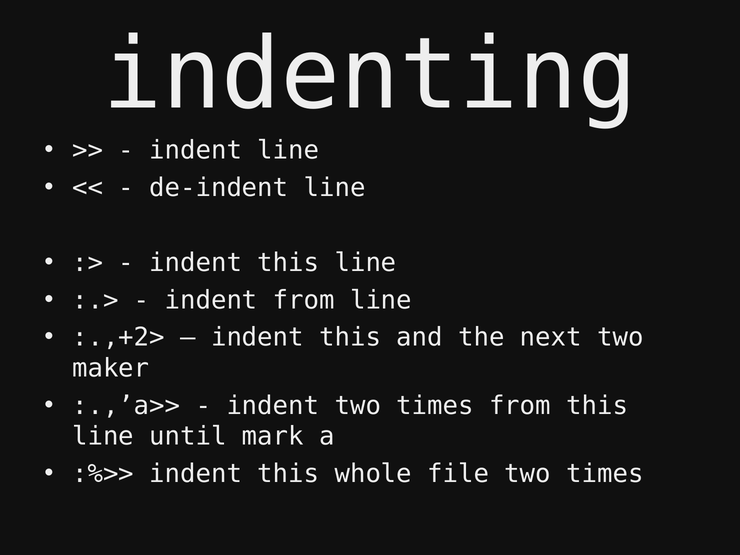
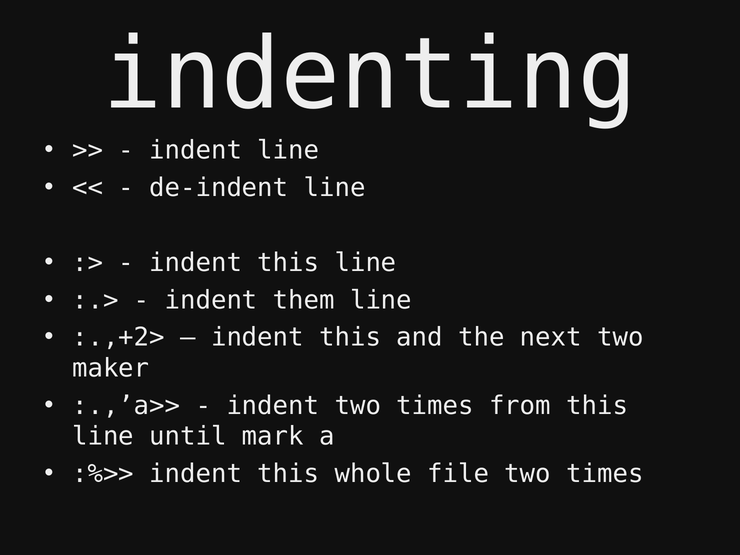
indent from: from -> them
